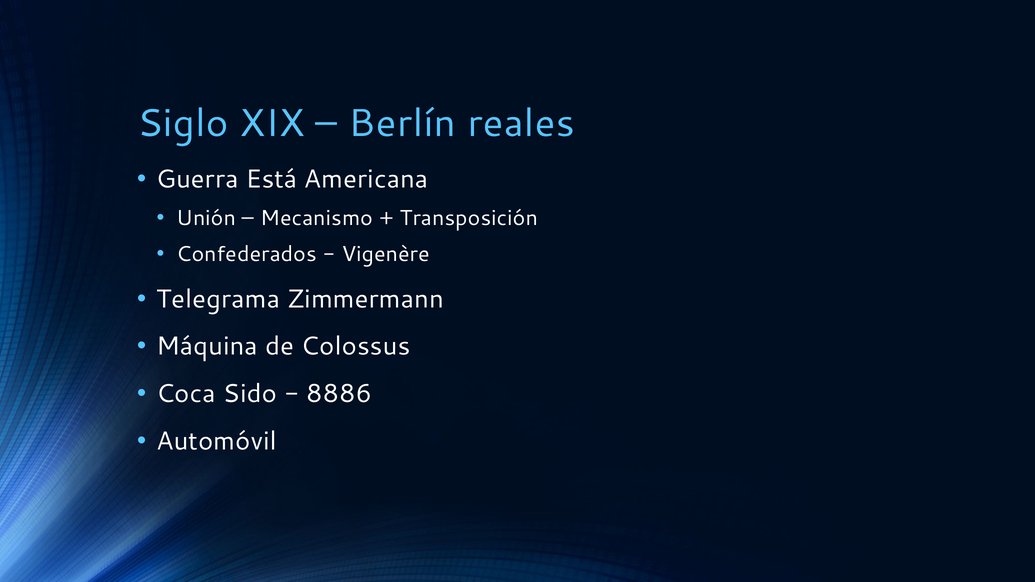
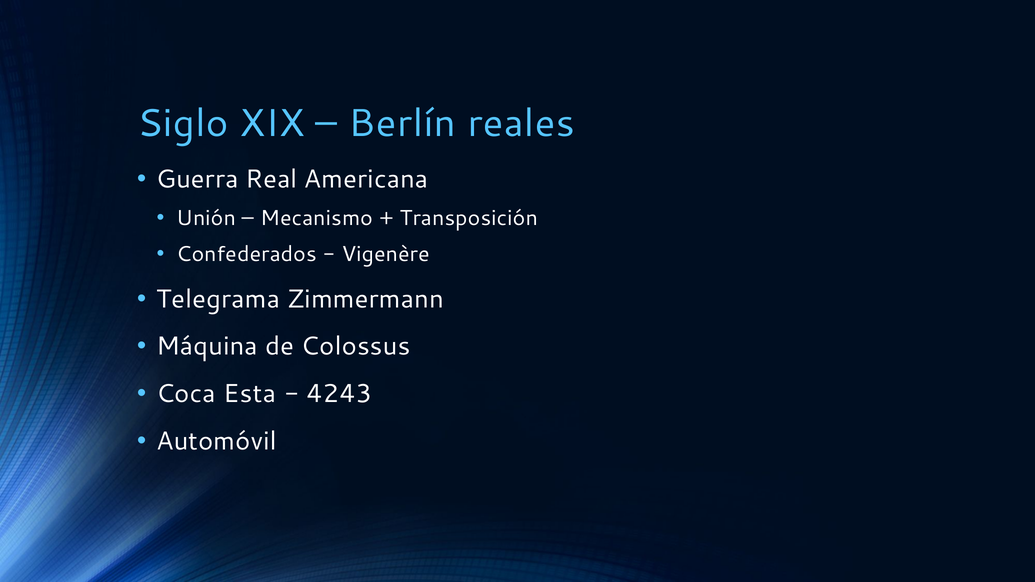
Está: Está -> Real
Sido: Sido -> Esta
8886: 8886 -> 4243
